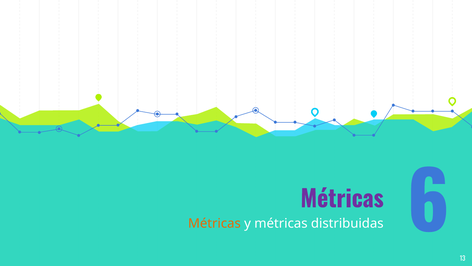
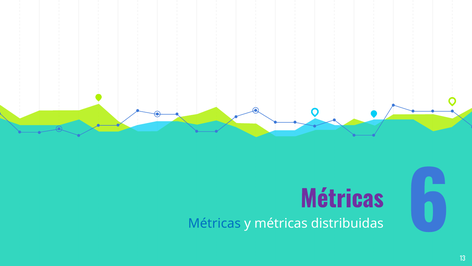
Métricas at (214, 223) colour: orange -> blue
